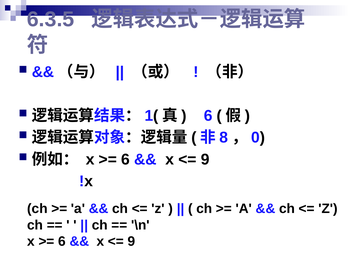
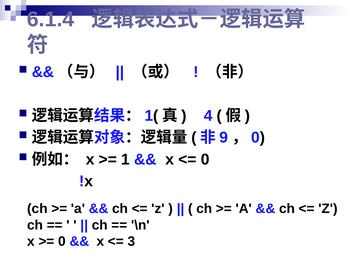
6.3.5: 6.3.5 -> 6.1.4
6 at (208, 115): 6 -> 4
8: 8 -> 9
6 at (126, 159): 6 -> 1
9 at (205, 159): 9 -> 0
6 at (62, 241): 6 -> 0
9 at (131, 241): 9 -> 3
